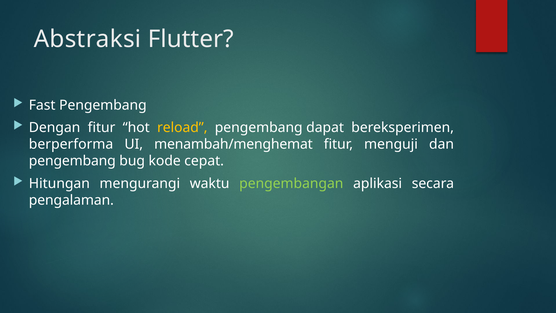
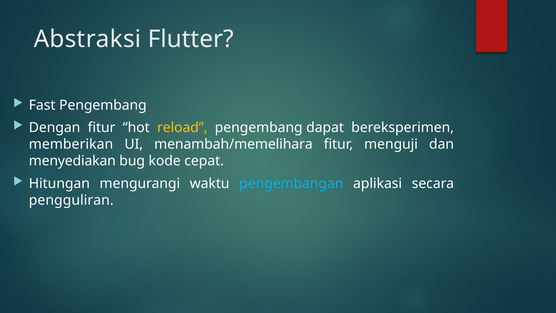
berperforma: berperforma -> memberikan
menambah/menghemat: menambah/menghemat -> menambah/memelihara
pengembang at (72, 161): pengembang -> menyediakan
pengembangan colour: light green -> light blue
pengalaman: pengalaman -> pengguliran
